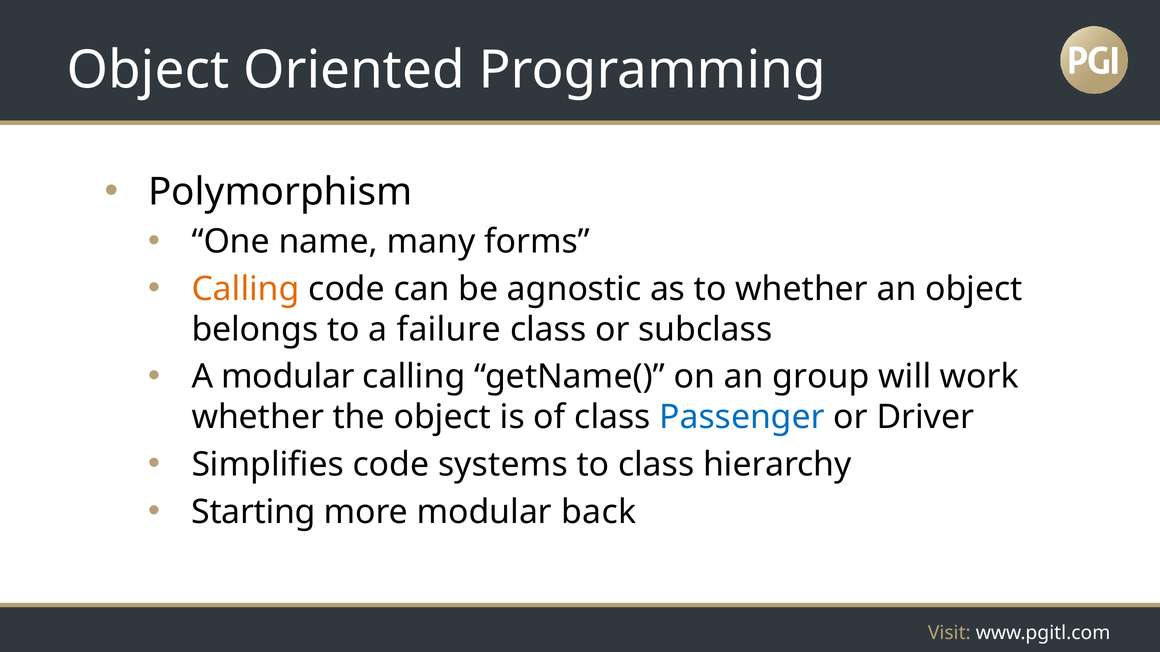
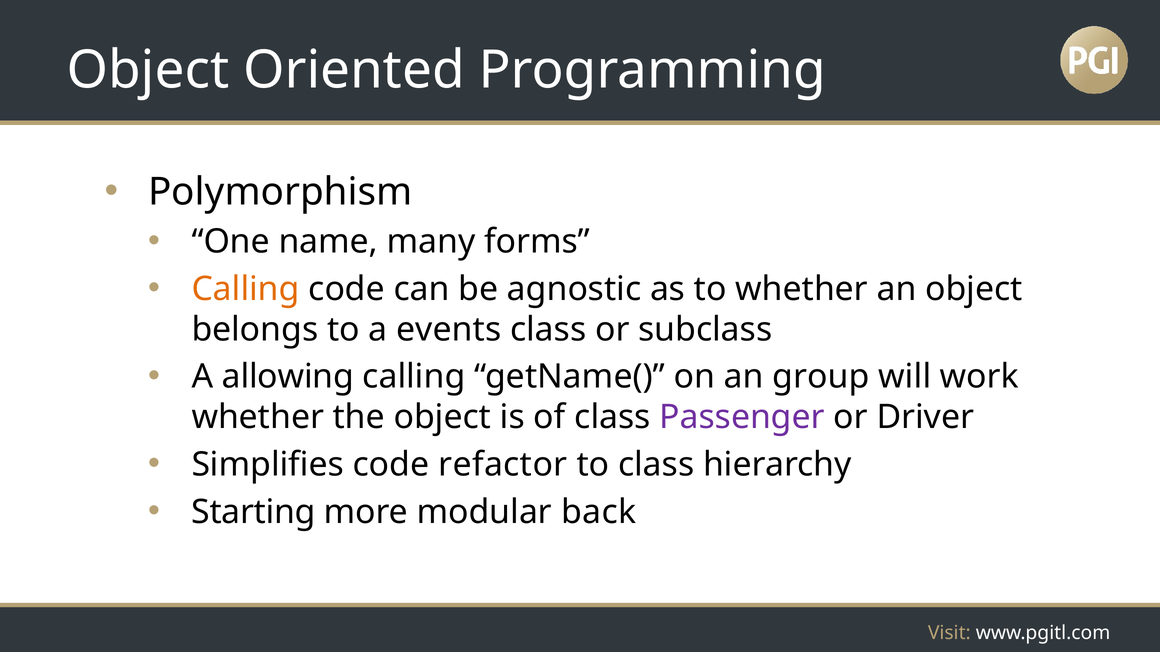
failure: failure -> events
A modular: modular -> allowing
Passenger colour: blue -> purple
systems: systems -> refactor
